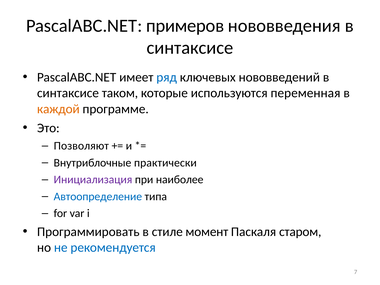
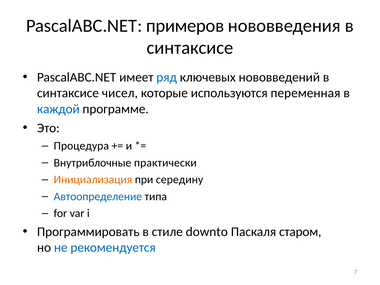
таком: таком -> чисел
каждой colour: orange -> blue
Позволяют: Позволяют -> Процедура
Инициализация colour: purple -> orange
наиболее: наиболее -> середину
момент: момент -> downto
